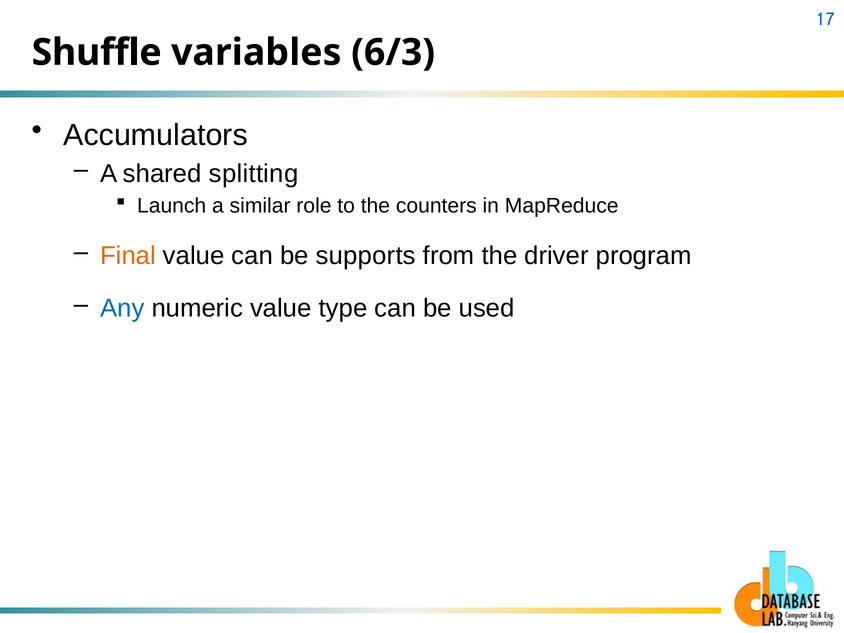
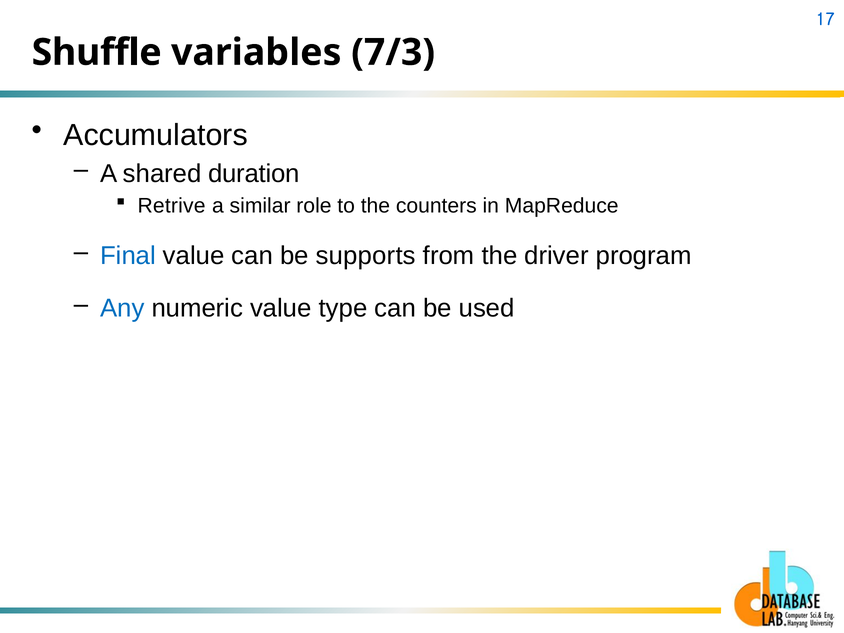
6/3: 6/3 -> 7/3
splitting: splitting -> duration
Launch: Launch -> Retrive
Final colour: orange -> blue
